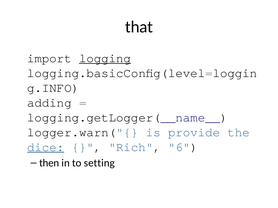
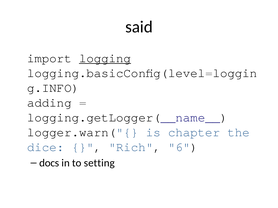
that: that -> said
provide: provide -> chapter
dice underline: present -> none
then: then -> docs
